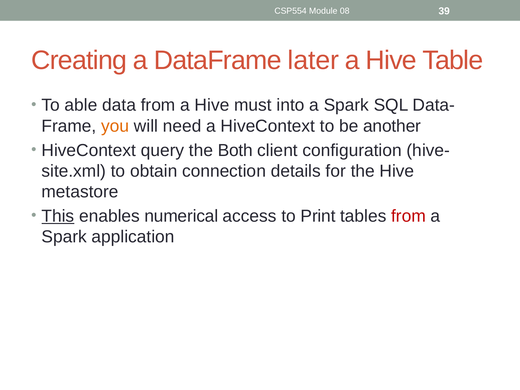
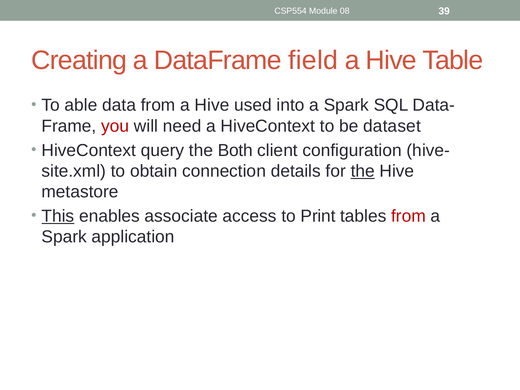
later: later -> field
must: must -> used
you colour: orange -> red
another: another -> dataset
the at (363, 171) underline: none -> present
numerical: numerical -> associate
